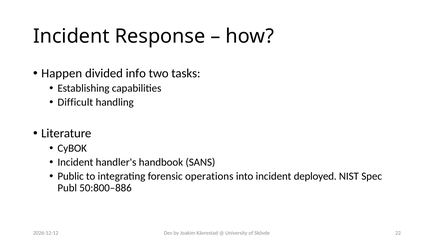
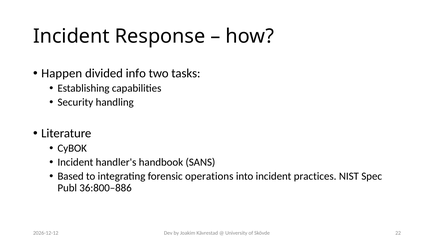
Difficult: Difficult -> Security
Public: Public -> Based
deployed: deployed -> practices
50:800–886: 50:800–886 -> 36:800–886
